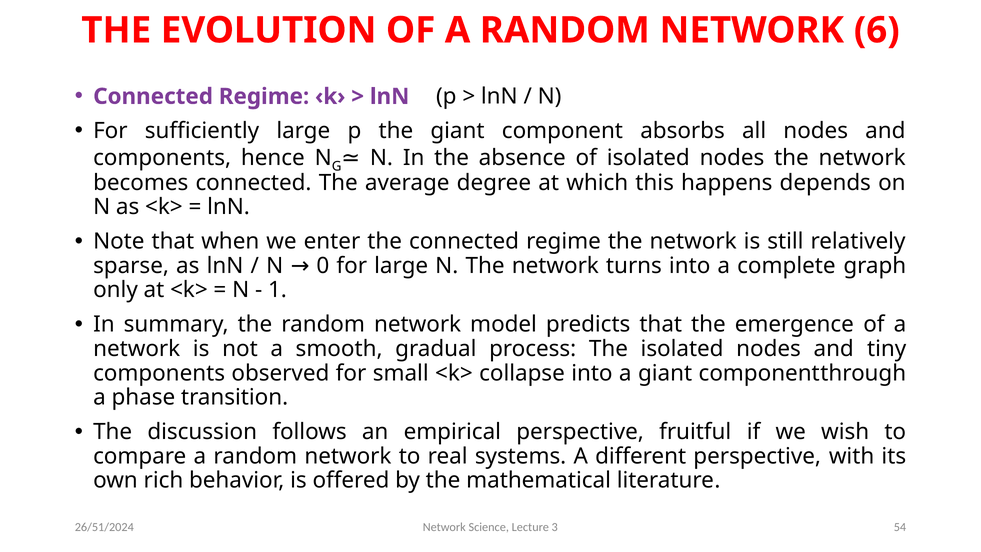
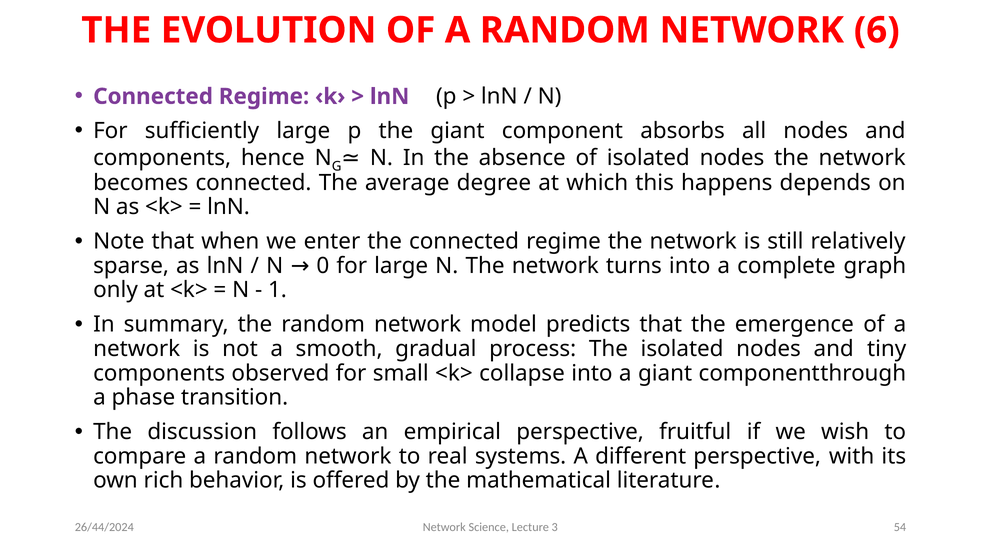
26/51/2024: 26/51/2024 -> 26/44/2024
